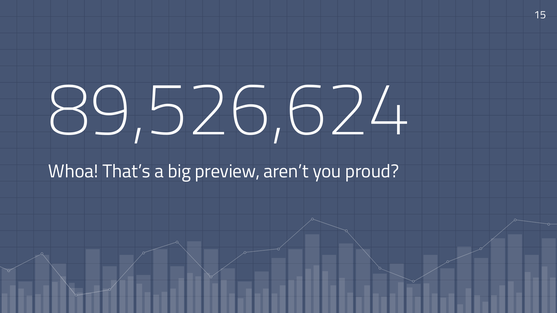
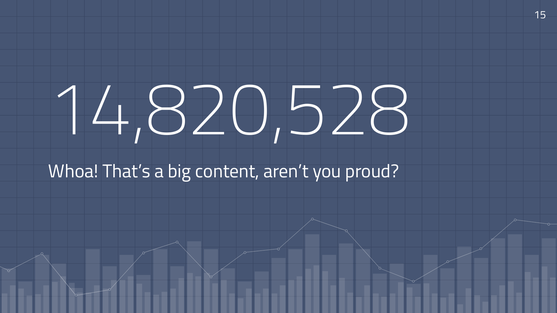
89,526,624: 89,526,624 -> 14,820,528
preview: preview -> content
